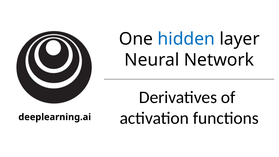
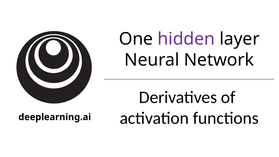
hidden colour: blue -> purple
